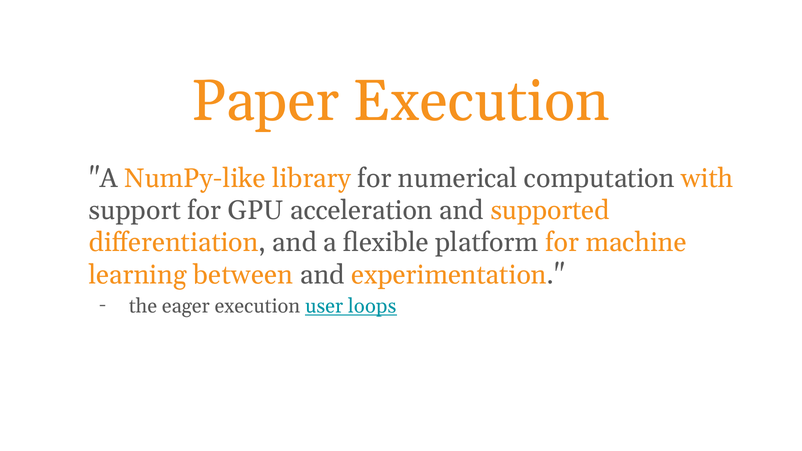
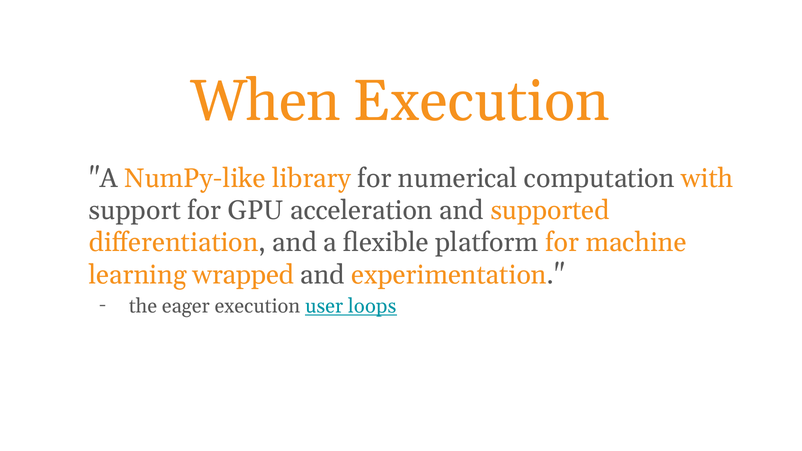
Paper: Paper -> When
between: between -> wrapped
